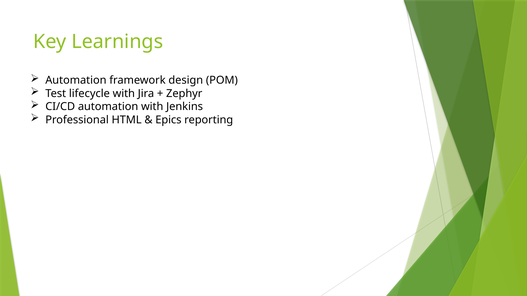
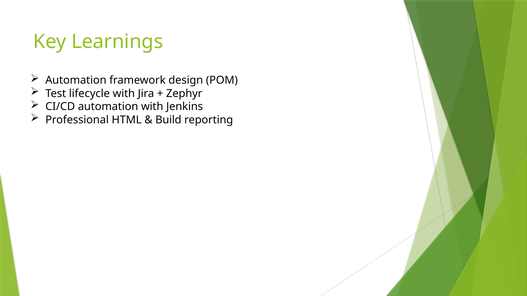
Epics: Epics -> Build
